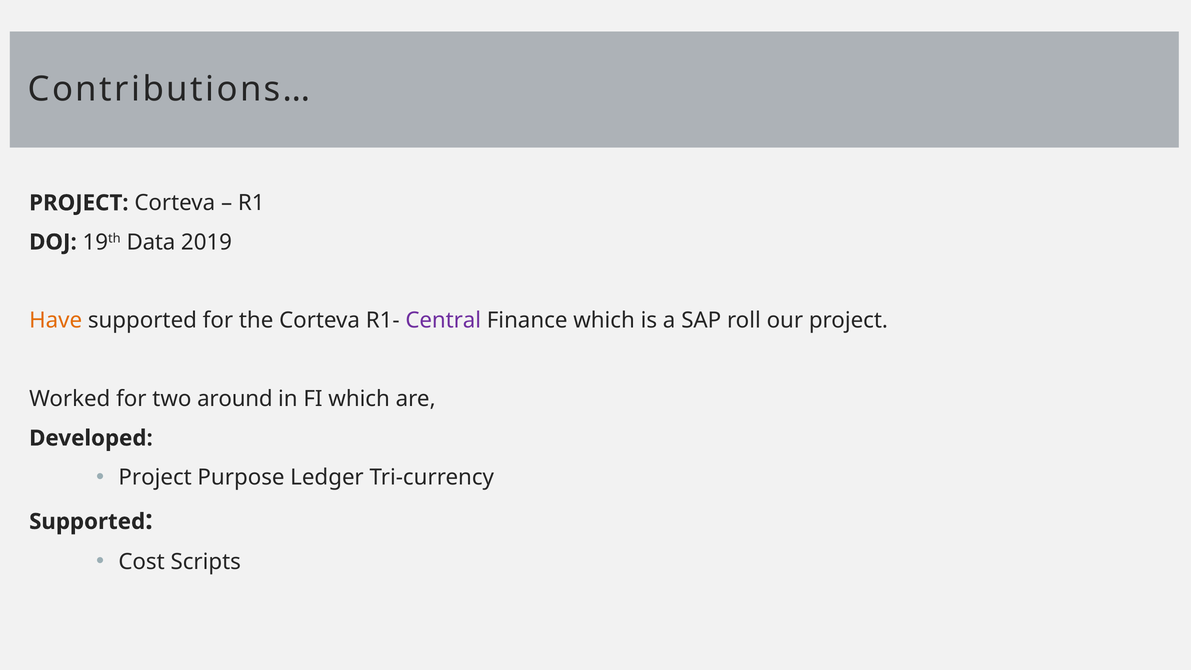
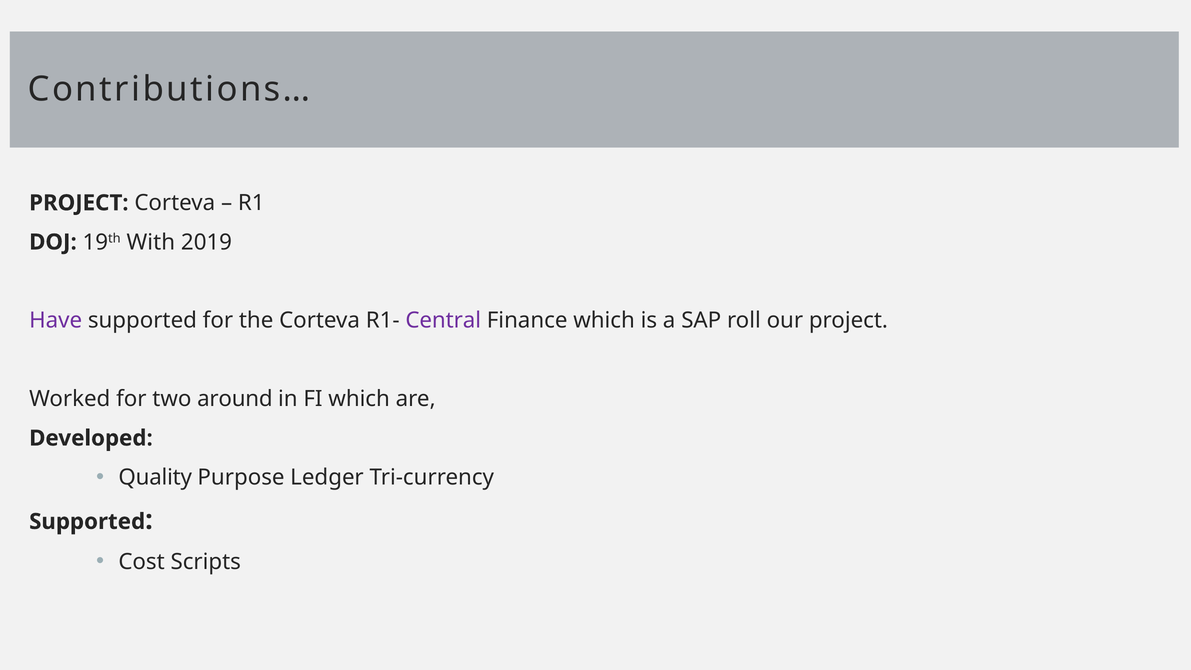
Data: Data -> With
Have colour: orange -> purple
Project at (155, 477): Project -> Quality
